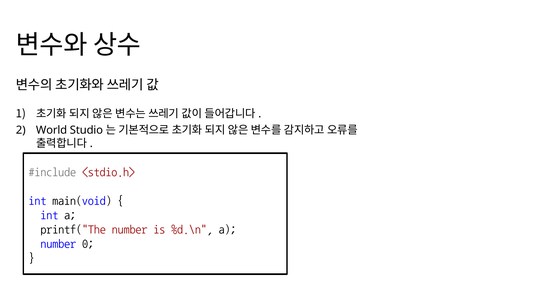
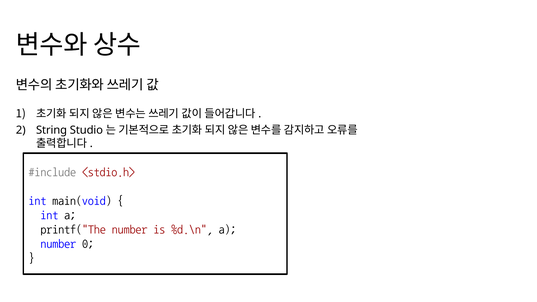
World: World -> String
